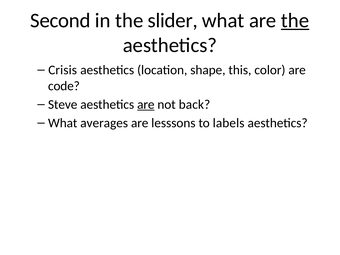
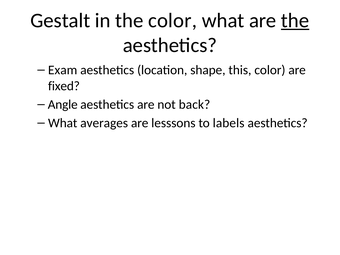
Second: Second -> Gestalt
the slider: slider -> color
Crisis: Crisis -> Exam
code: code -> fixed
Steve: Steve -> Angle
are at (146, 104) underline: present -> none
